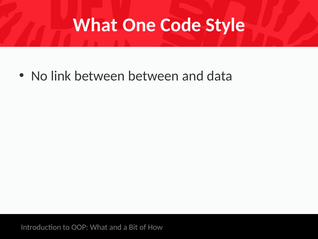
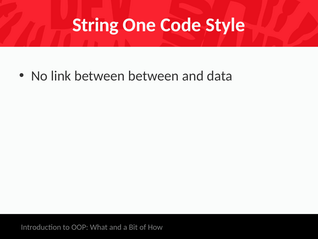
What at (95, 25): What -> String
